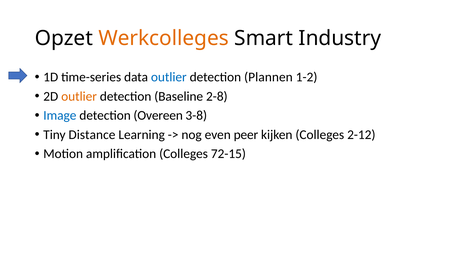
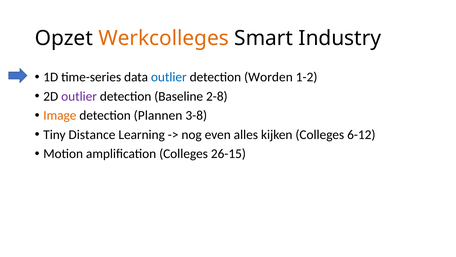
Plannen: Plannen -> Worden
outlier at (79, 96) colour: orange -> purple
Image colour: blue -> orange
Overeen: Overeen -> Plannen
peer: peer -> alles
2-12: 2-12 -> 6-12
72-15: 72-15 -> 26-15
